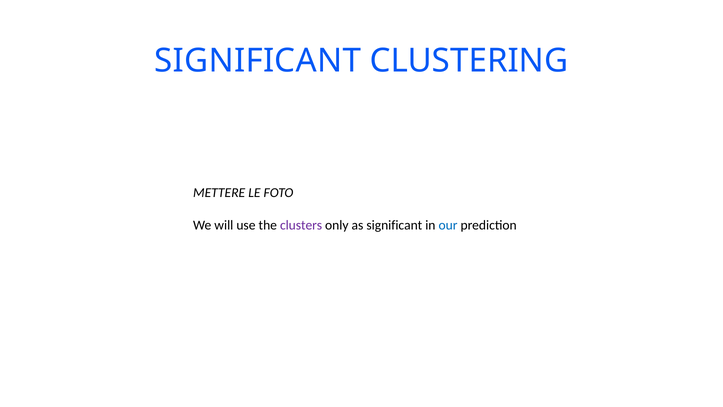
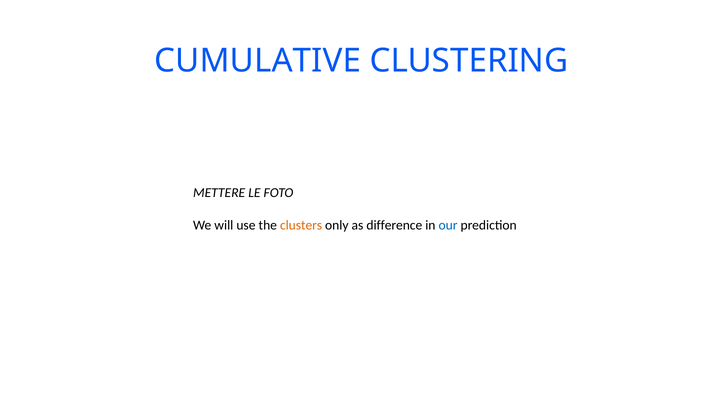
SIGNIFICANT at (258, 61): SIGNIFICANT -> CUMULATIVE
clusters colour: purple -> orange
as significant: significant -> difference
